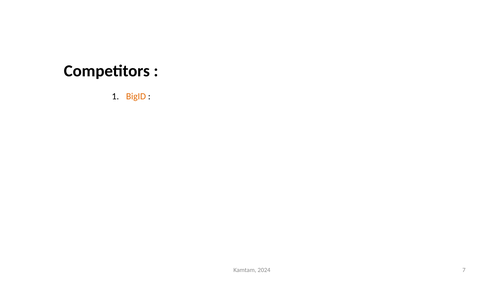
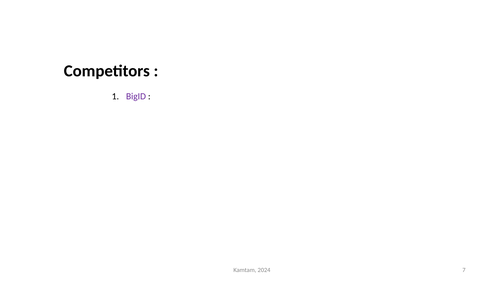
BigID colour: orange -> purple
